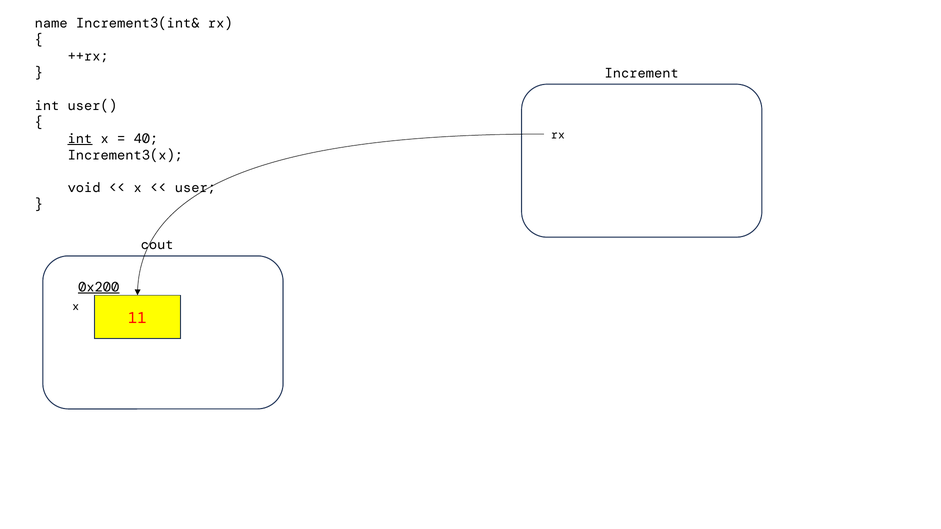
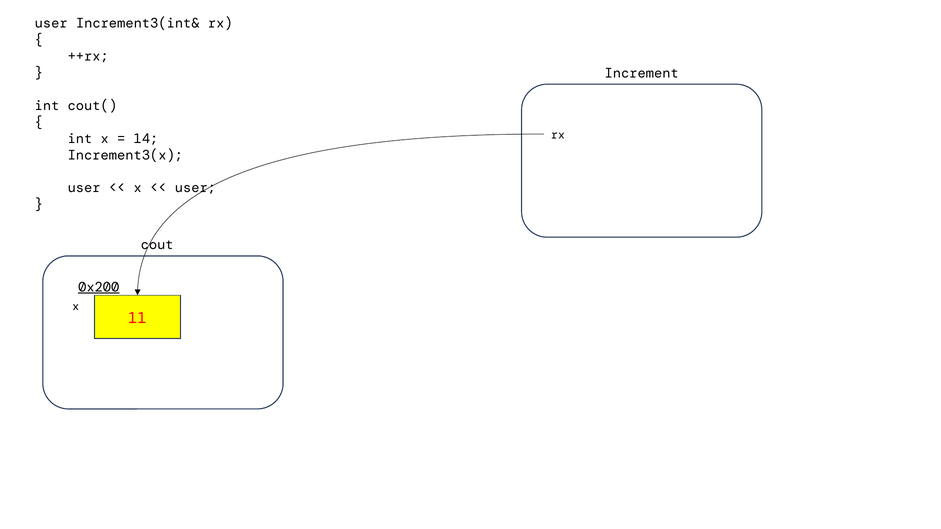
name at (51, 23): name -> user
user(: user( -> cout(
int at (80, 139) underline: present -> none
40: 40 -> 14
void at (84, 188): void -> user
